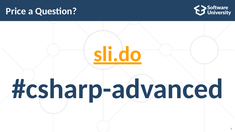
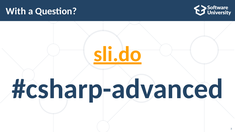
Price: Price -> With
